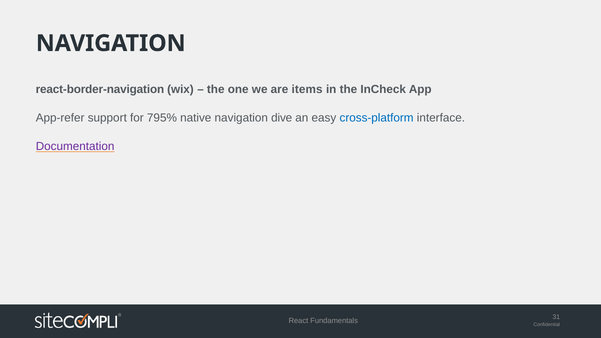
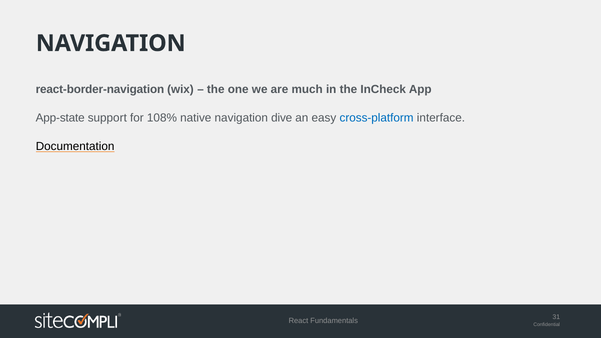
items: items -> much
App-refer: App-refer -> App-state
795%: 795% -> 108%
Documentation colour: purple -> black
